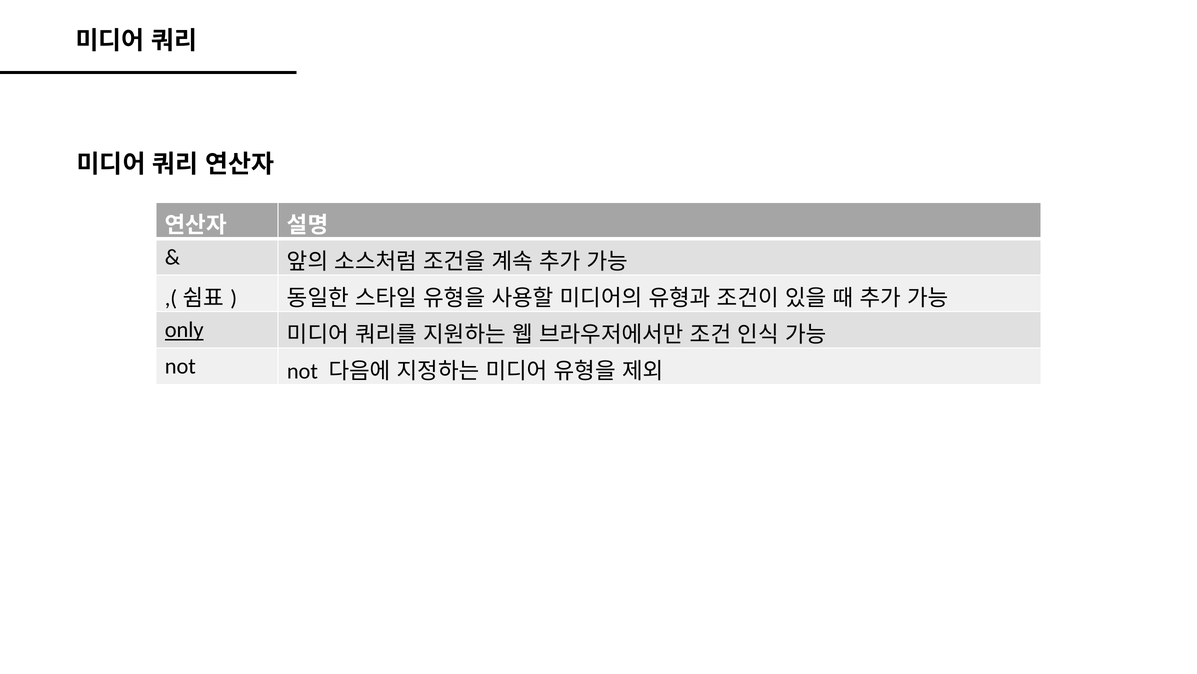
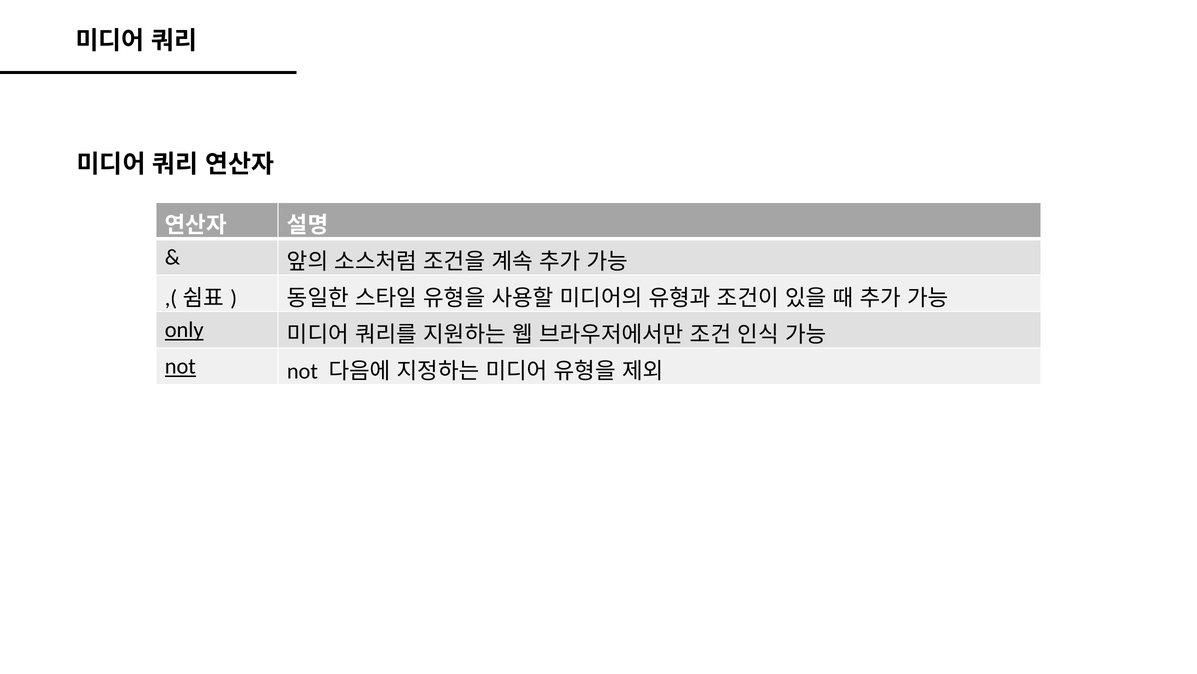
not at (180, 366) underline: none -> present
